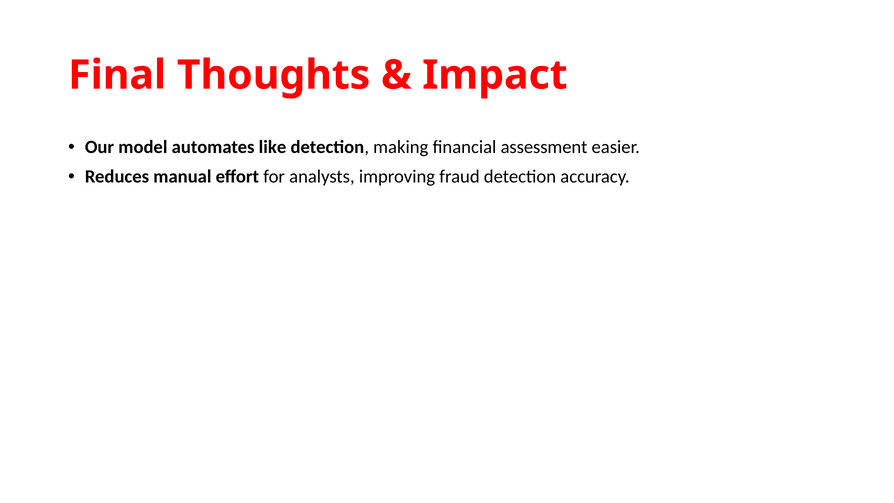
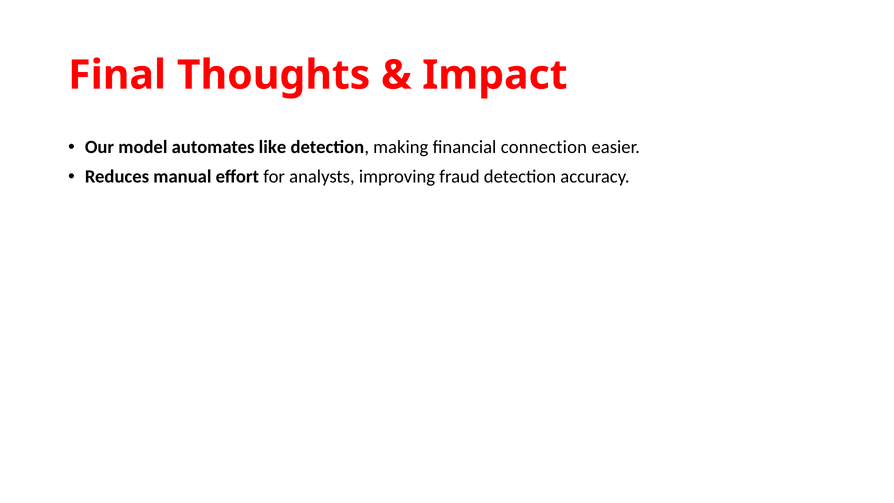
assessment: assessment -> connection
